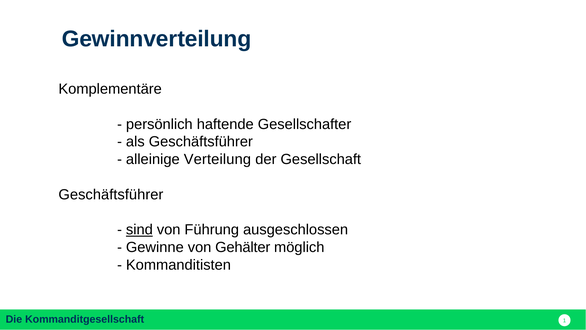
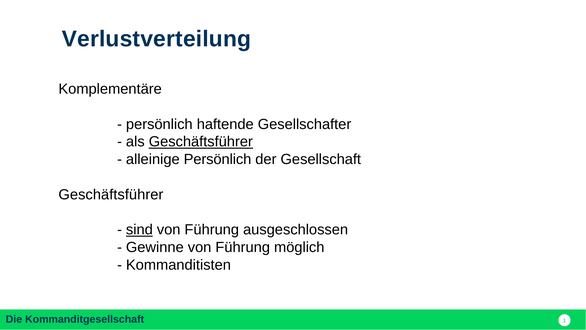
Gewinnverteilung: Gewinnverteilung -> Verlustverteilung
Geschäftsführer at (201, 142) underline: none -> present
alleinige Verteilung: Verteilung -> Persönlich
Gehälter at (243, 247): Gehälter -> Führung
